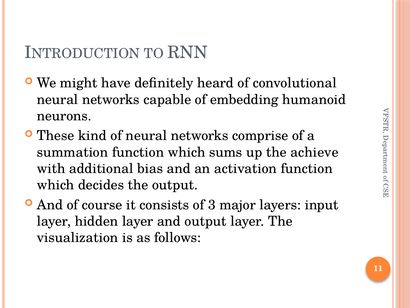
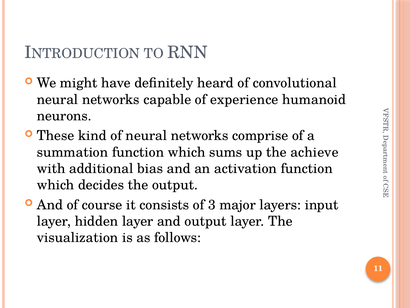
embedding: embedding -> experience
